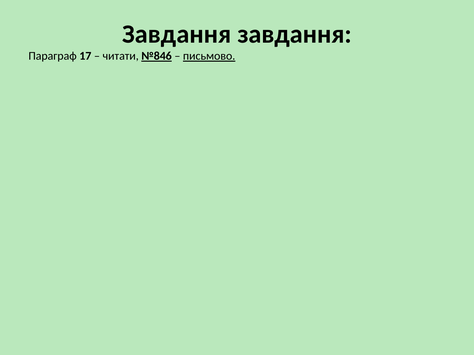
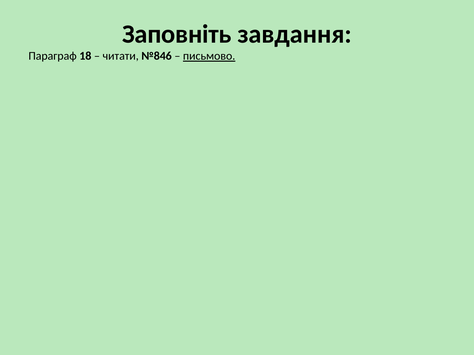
Завдання at (177, 34): Завдання -> Заповніть
17: 17 -> 18
№846 underline: present -> none
